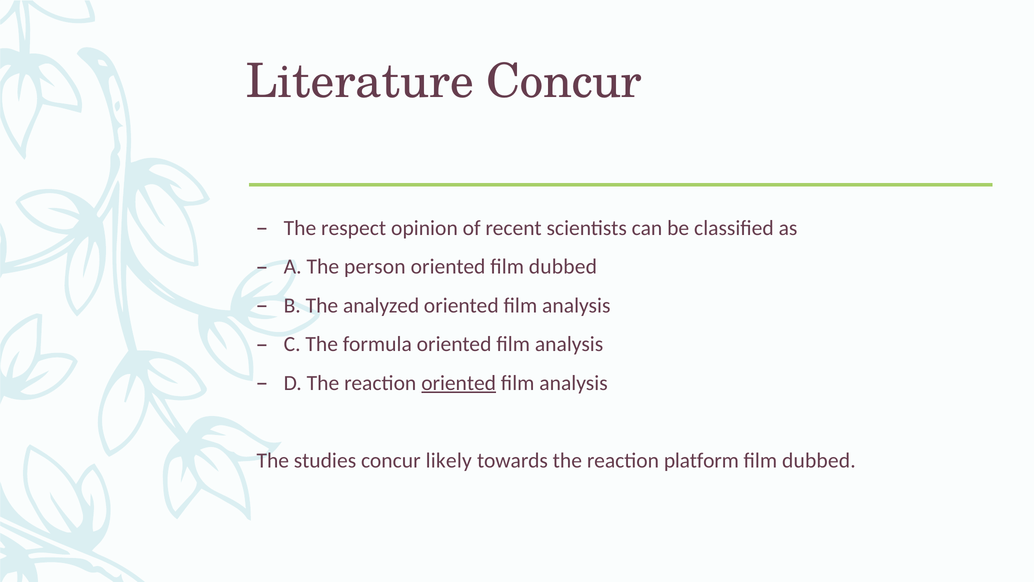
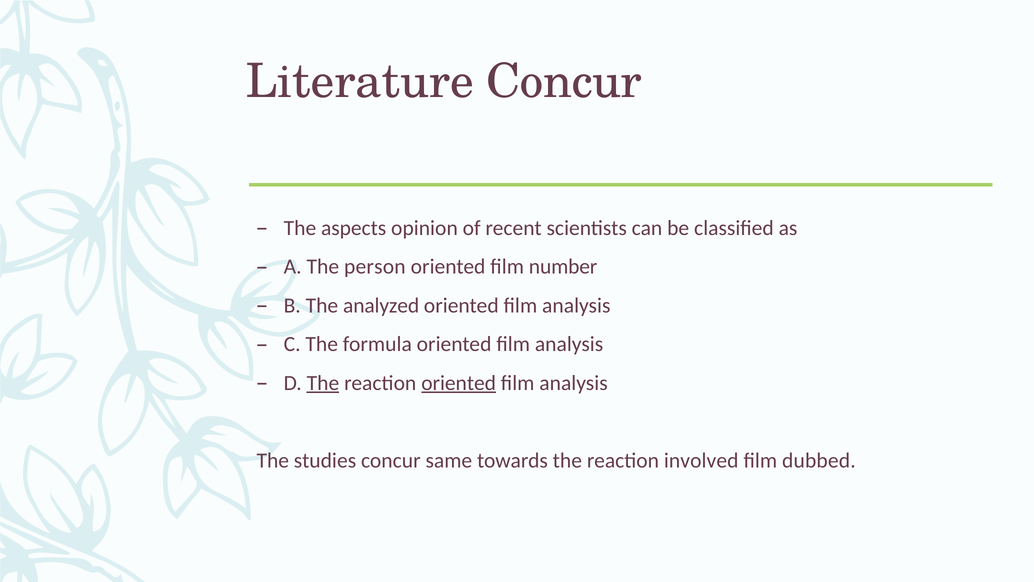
respect: respect -> aspects
oriented film dubbed: dubbed -> number
The at (323, 383) underline: none -> present
likely: likely -> same
platform: platform -> involved
